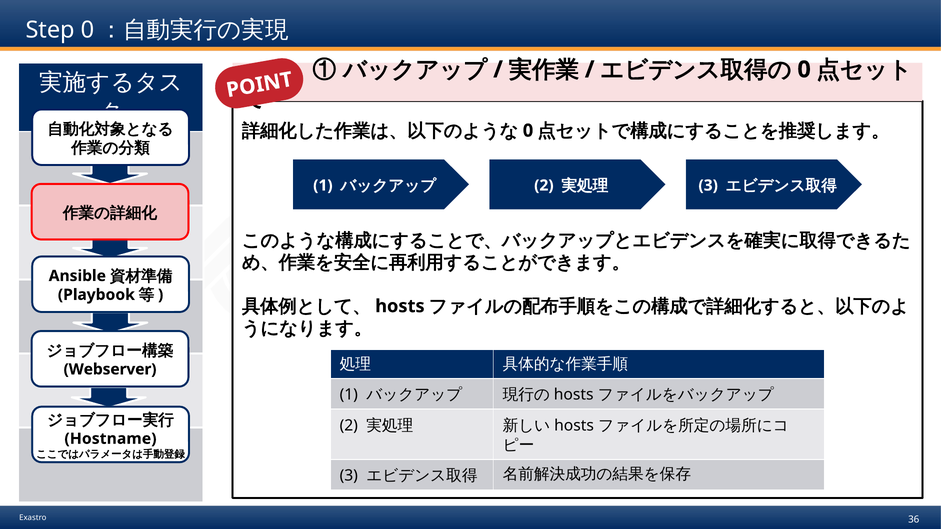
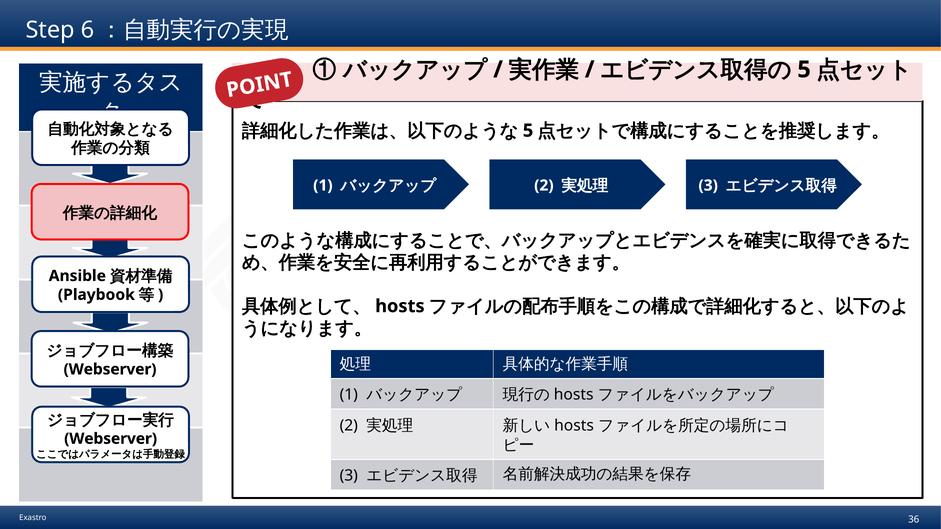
Step 0: 0 -> 6
0 at (804, 70): 0 -> 5
0 at (528, 131): 0 -> 5
Hostname at (110, 439): Hostname -> Webserver
